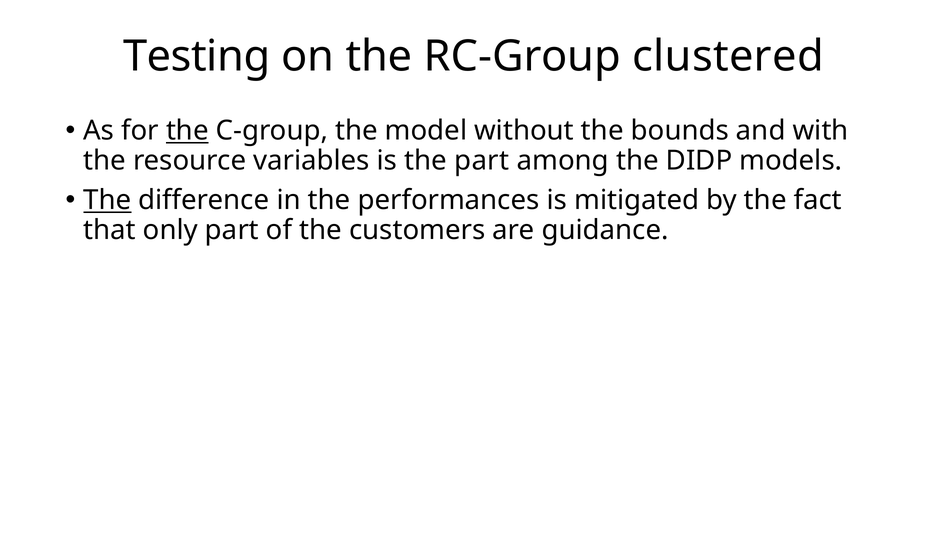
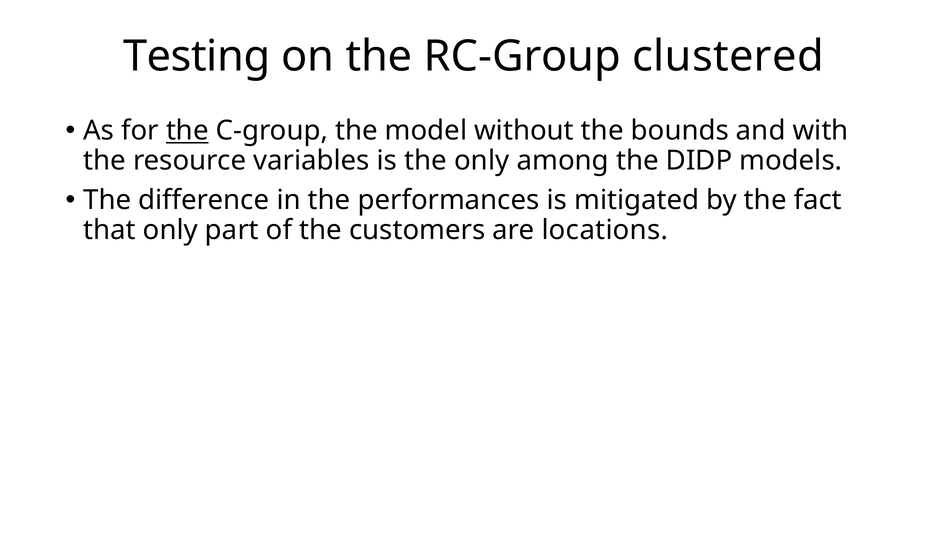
the part: part -> only
The at (107, 200) underline: present -> none
guidance: guidance -> locations
